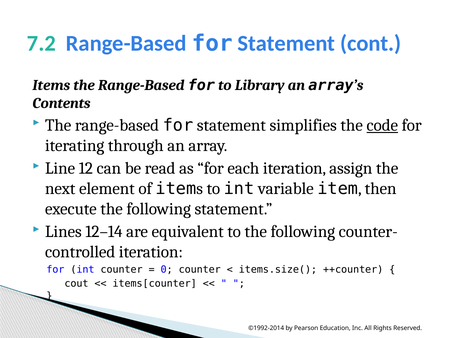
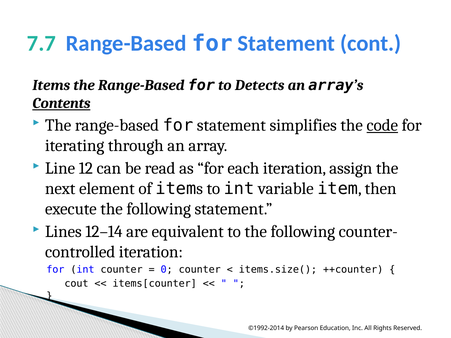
7.2: 7.2 -> 7.7
Library: Library -> Detects
Contents underline: none -> present
